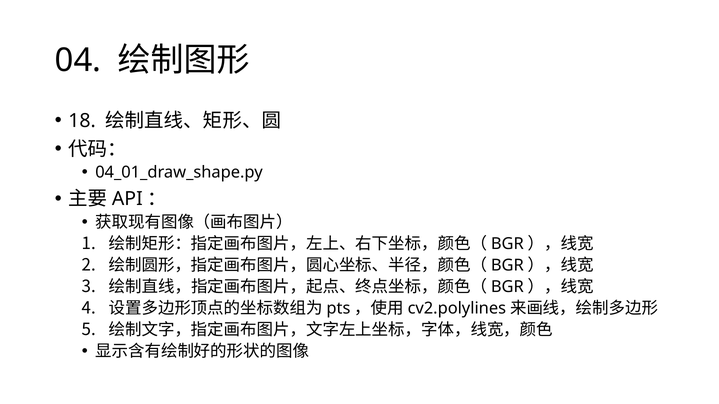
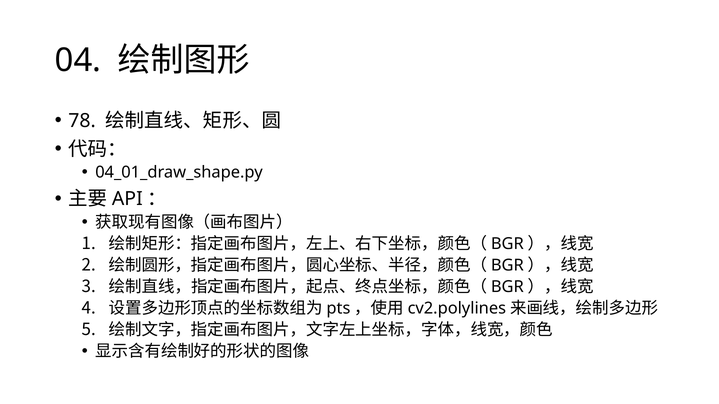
18: 18 -> 78
